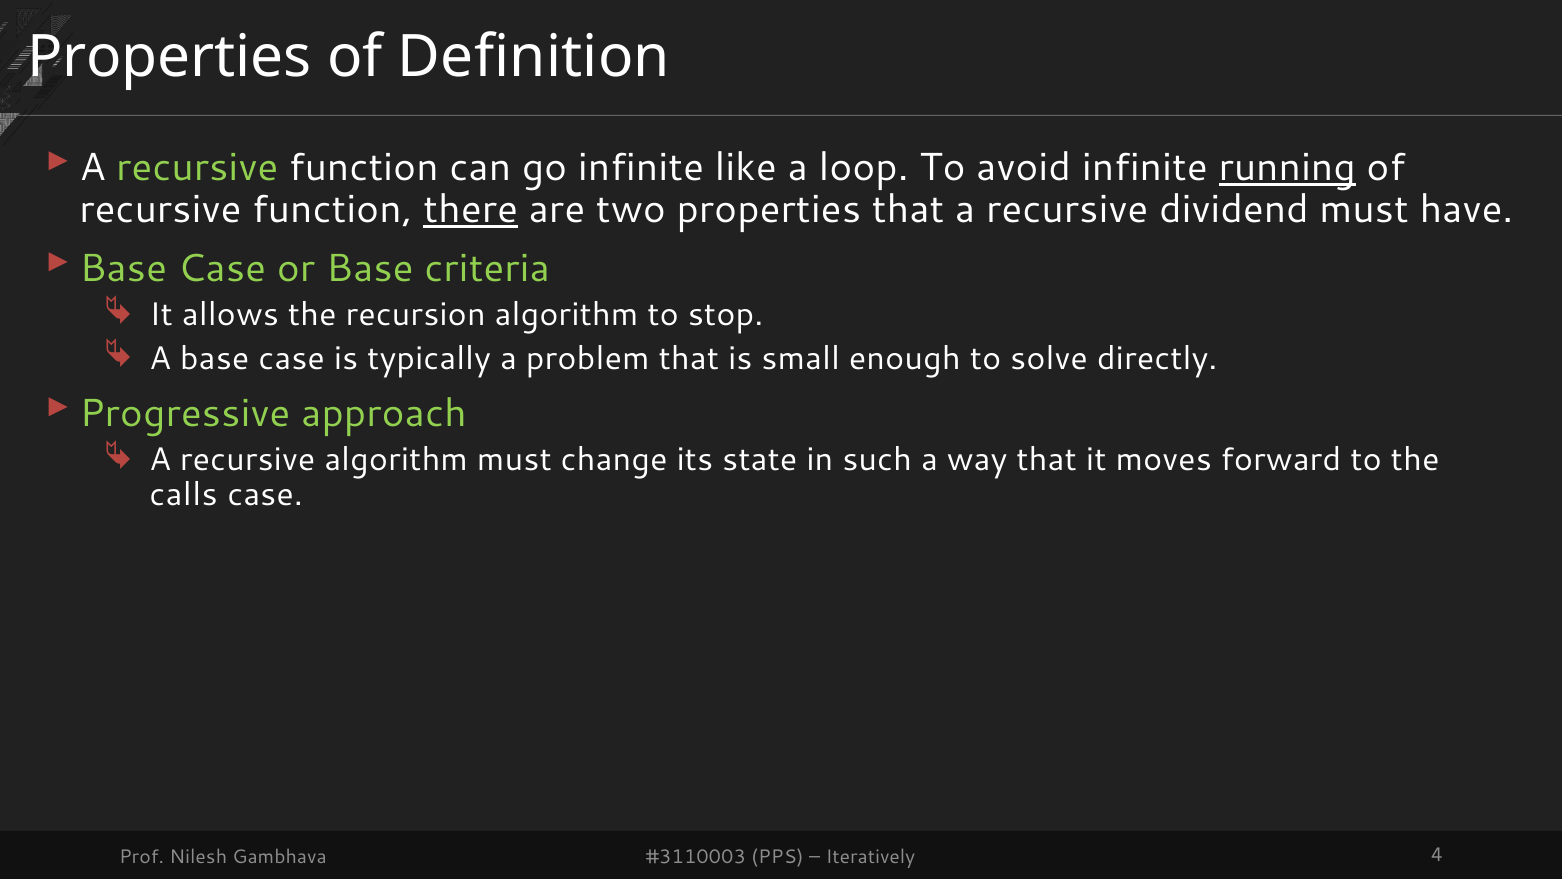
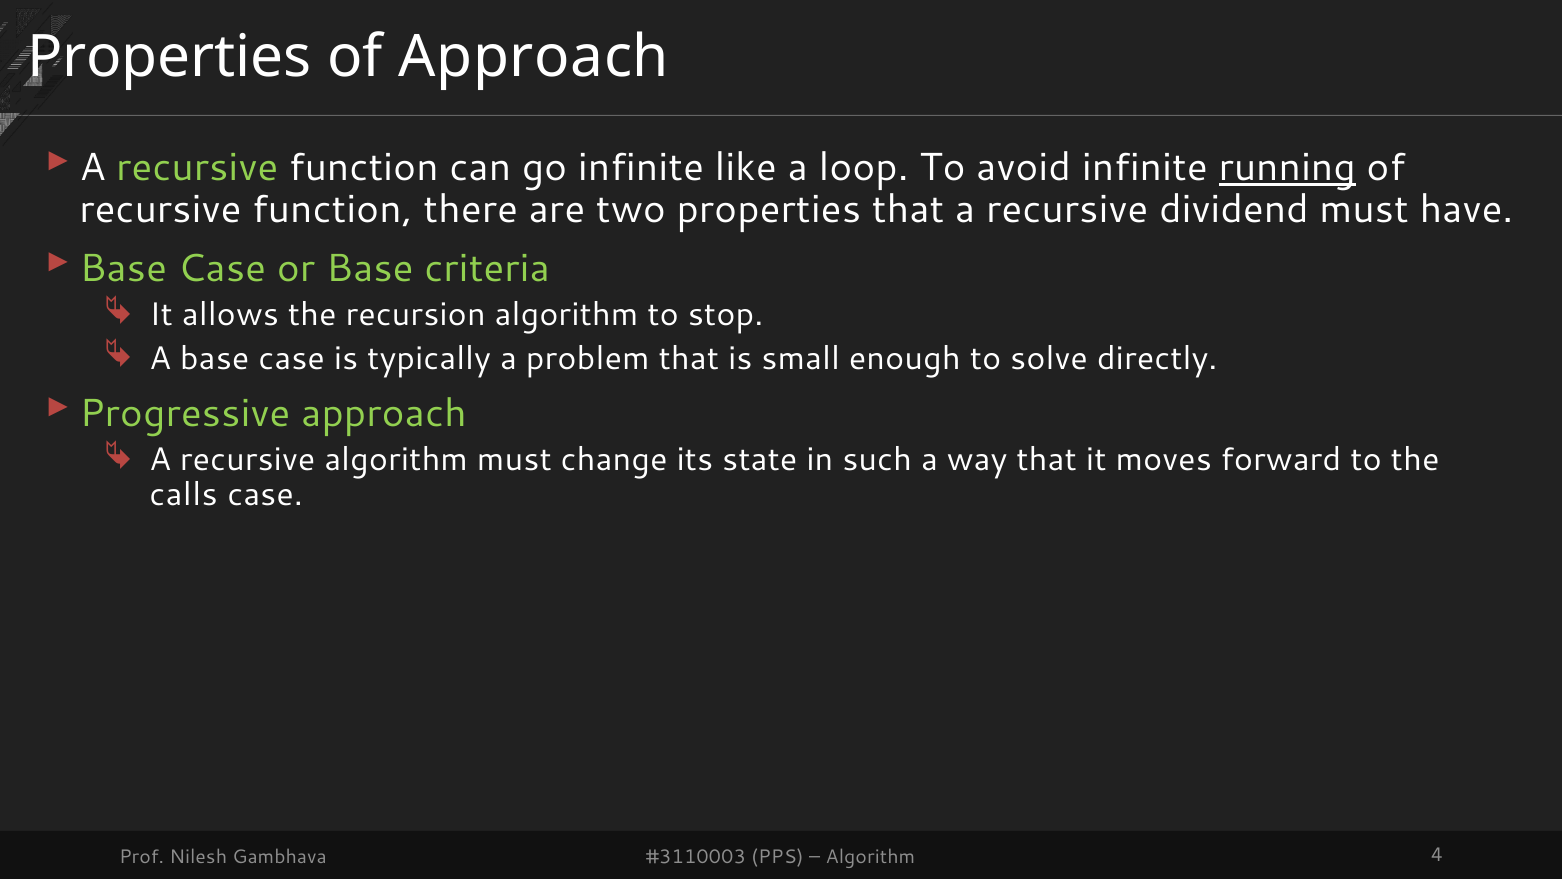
of Definition: Definition -> Approach
there underline: present -> none
Iteratively at (870, 857): Iteratively -> Algorithm
